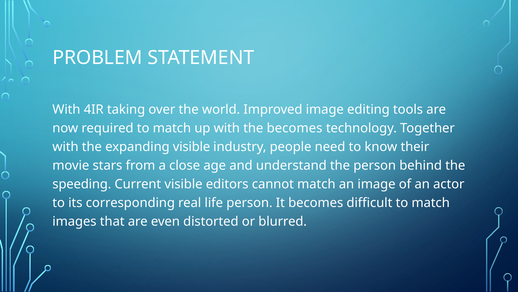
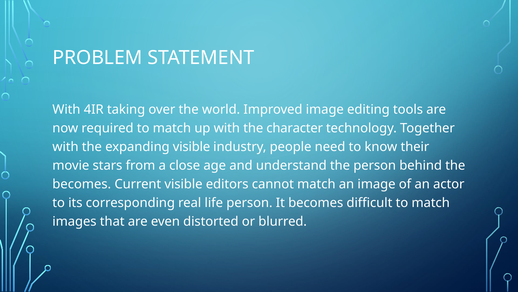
the becomes: becomes -> character
speeding at (82, 184): speeding -> becomes
